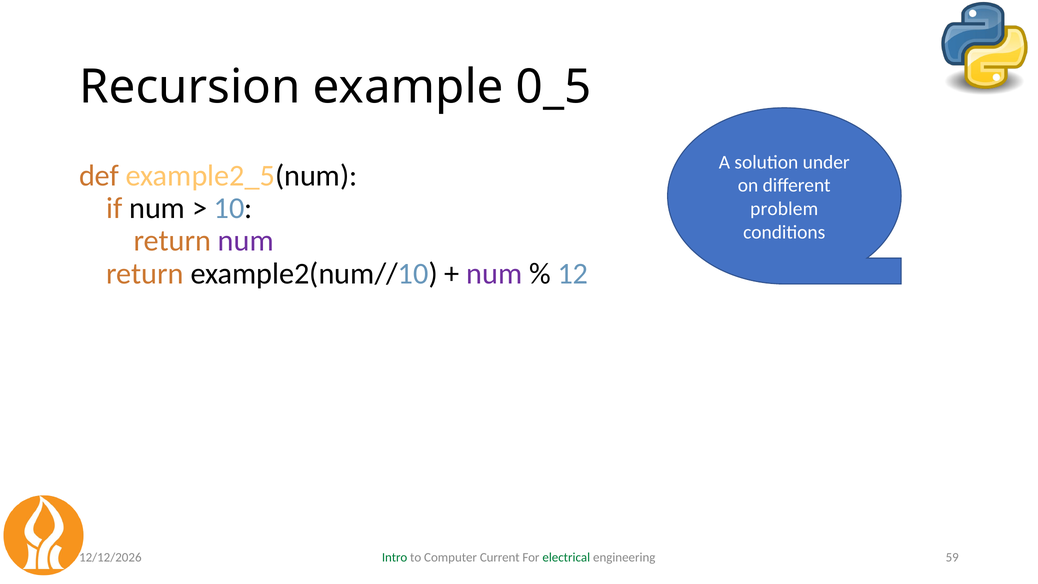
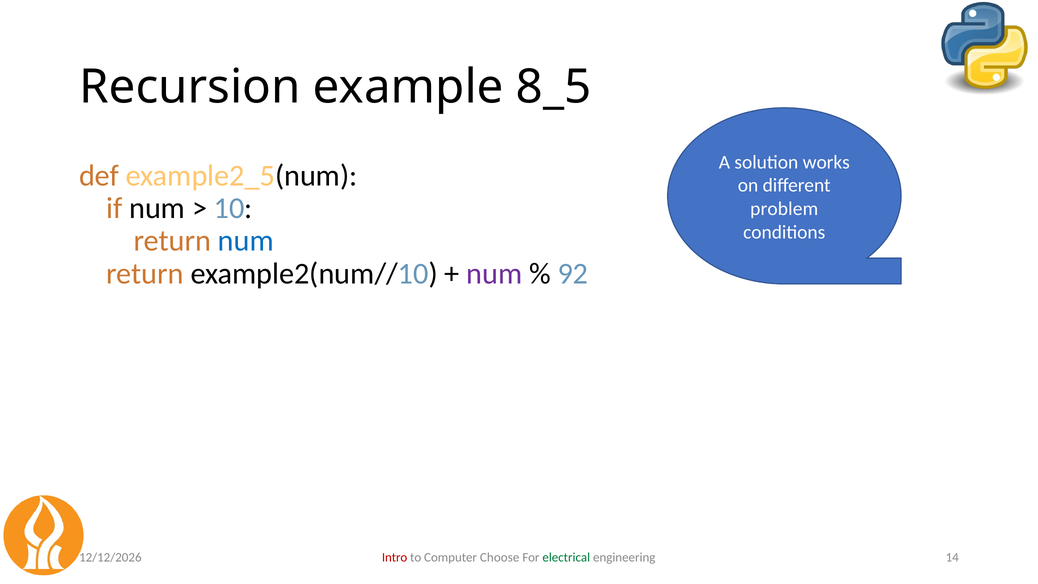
0_5: 0_5 -> 8_5
under: under -> works
num at (246, 241) colour: purple -> blue
12: 12 -> 92
Intro colour: green -> red
Current: Current -> Choose
59: 59 -> 14
